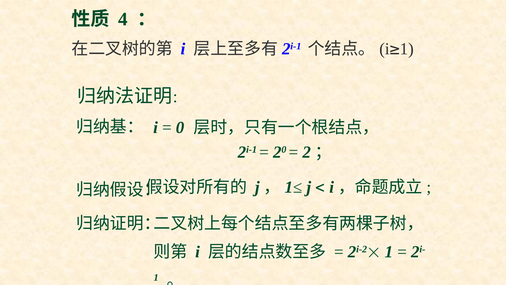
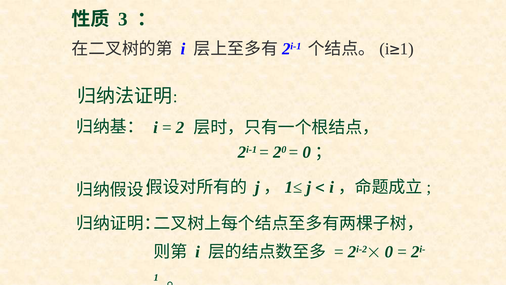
4: 4 -> 3
0: 0 -> 2
2 at (307, 152): 2 -> 0
1 at (389, 252): 1 -> 0
